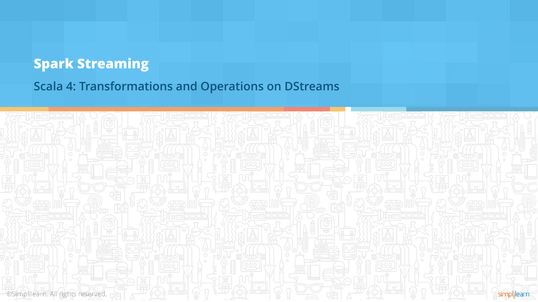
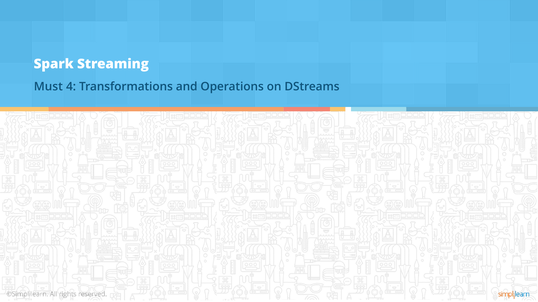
Scala: Scala -> Must
